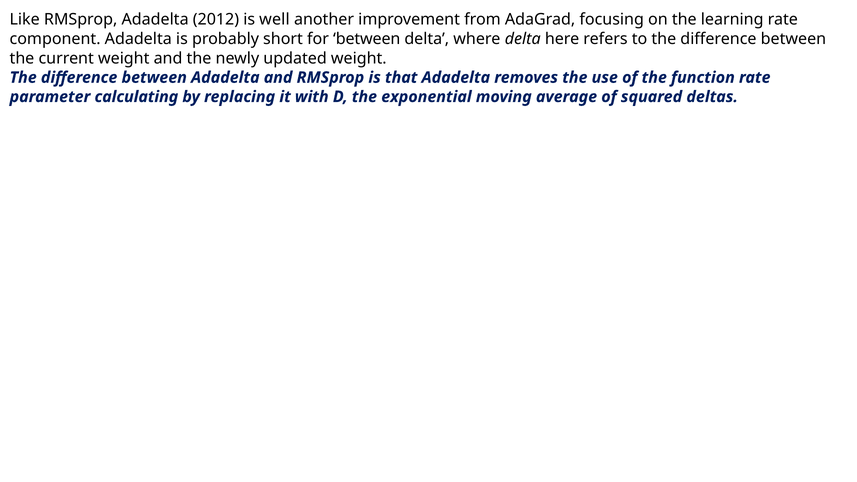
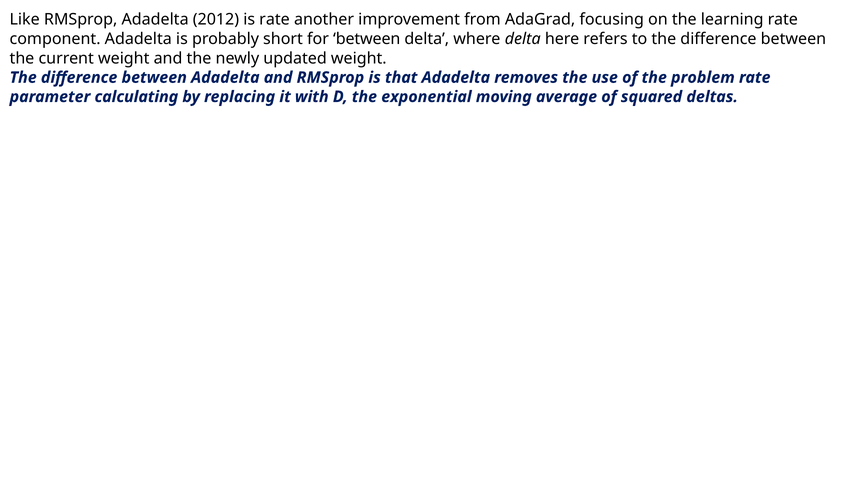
is well: well -> rate
function: function -> problem
